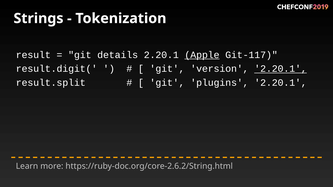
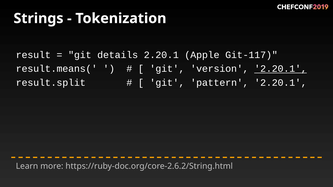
Apple underline: present -> none
result.digit(: result.digit( -> result.means(
plugins: plugins -> pattern
